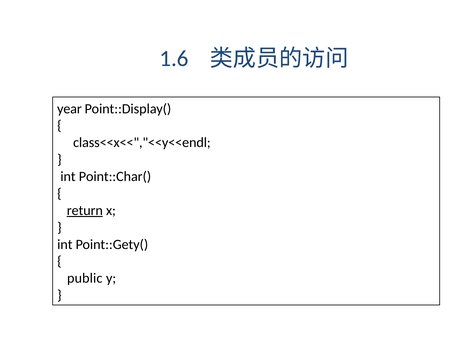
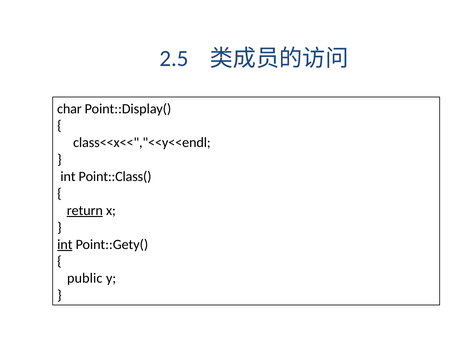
1.6: 1.6 -> 2.5
year: year -> char
Point::Char(: Point::Char( -> Point::Class(
int at (65, 244) underline: none -> present
